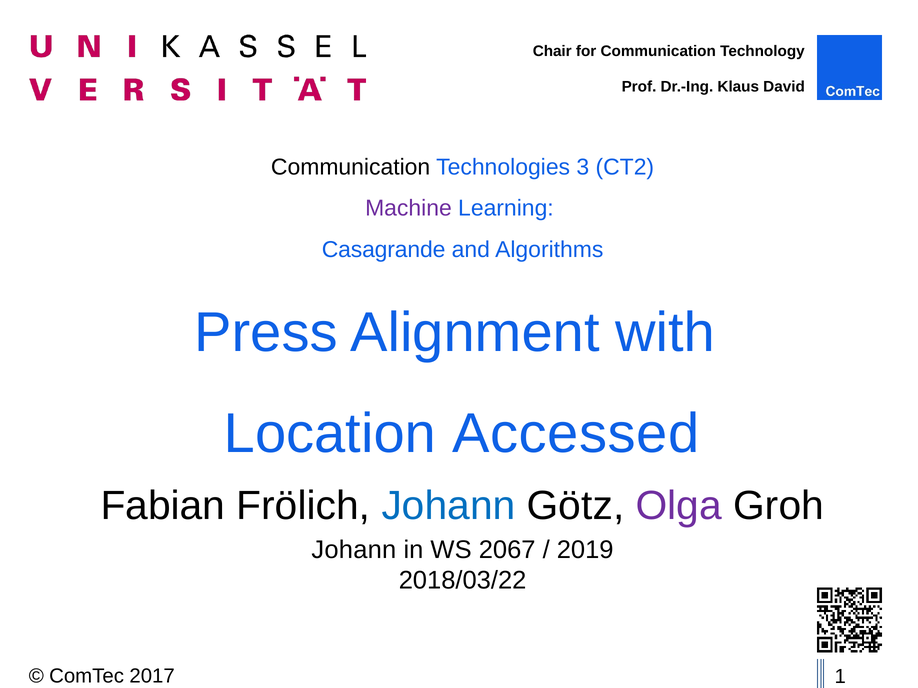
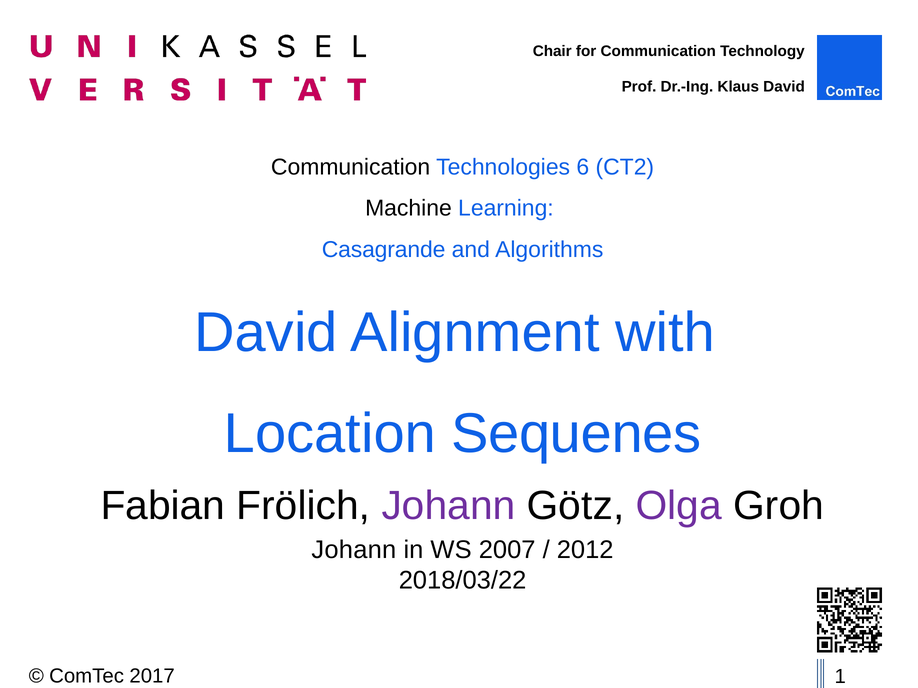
3: 3 -> 6
Machine colour: purple -> black
Press at (266, 333): Press -> David
Accessed: Accessed -> Sequenes
Johann at (448, 506) colour: blue -> purple
2067: 2067 -> 2007
2019: 2019 -> 2012
